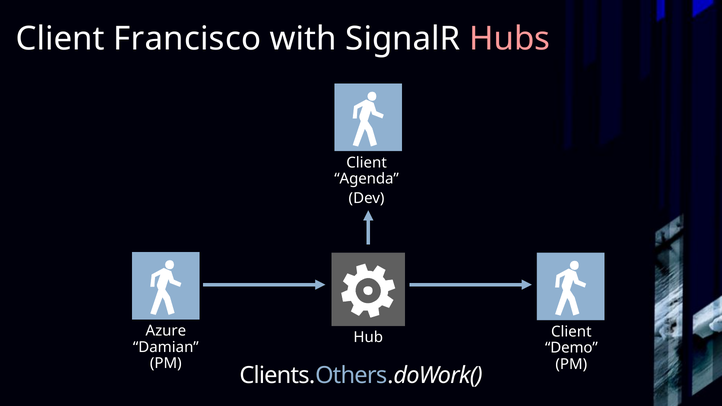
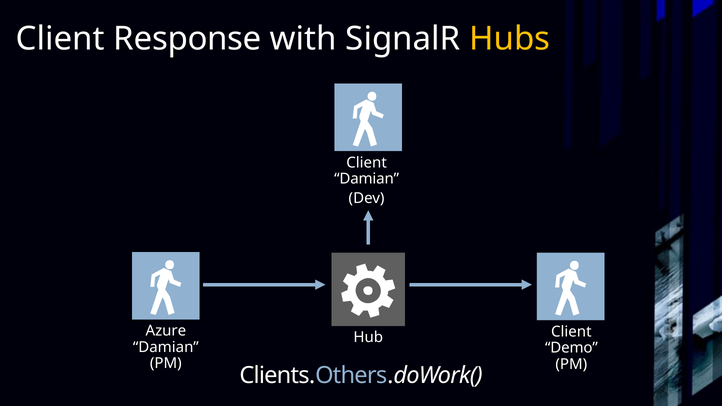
Francisco: Francisco -> Response
Hubs colour: pink -> yellow
Agenda at (367, 179): Agenda -> Damian
